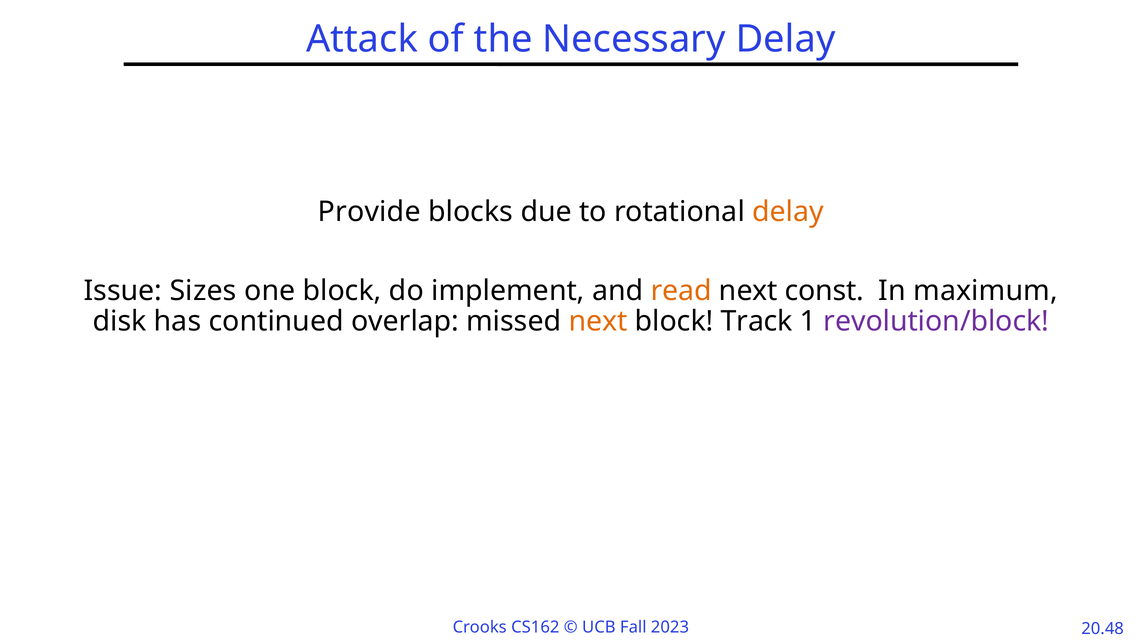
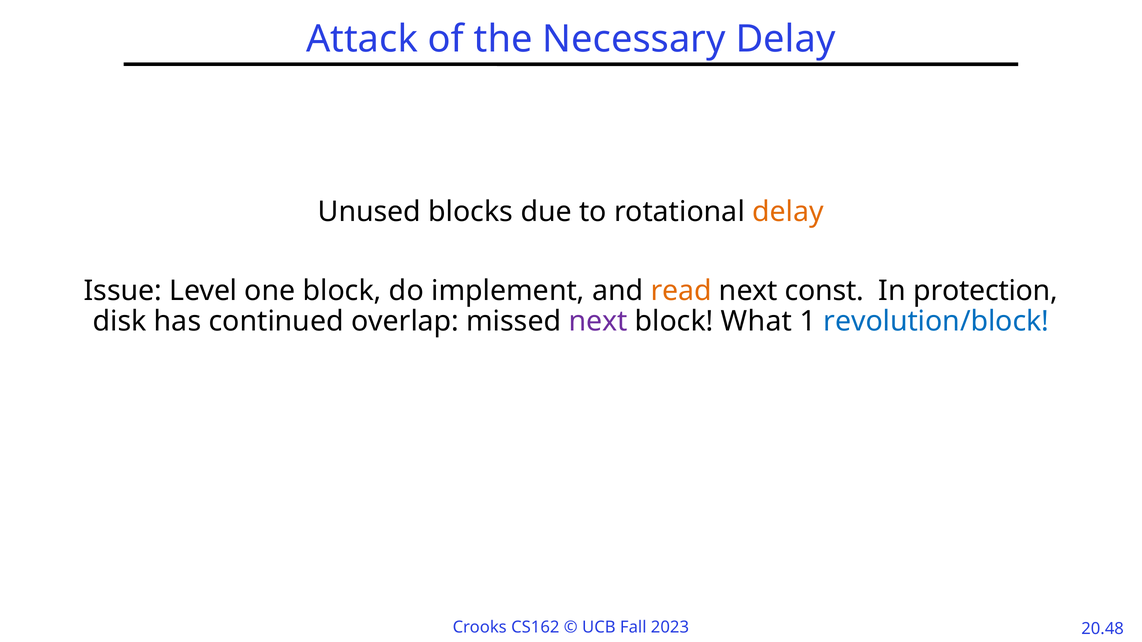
Provide: Provide -> Unused
Sizes: Sizes -> Level
maximum: maximum -> protection
next at (598, 322) colour: orange -> purple
Track: Track -> What
revolution/block colour: purple -> blue
